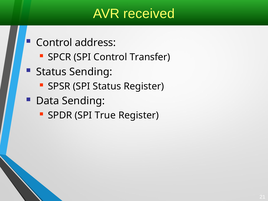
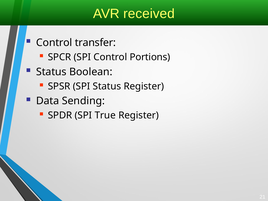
address: address -> transfer
Transfer: Transfer -> Portions
Status Sending: Sending -> Boolean
